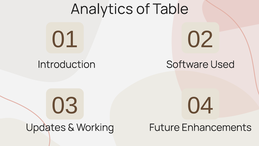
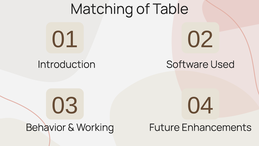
Analytics: Analytics -> Matching
Updates: Updates -> Behavior
